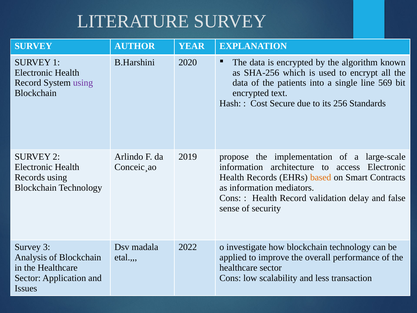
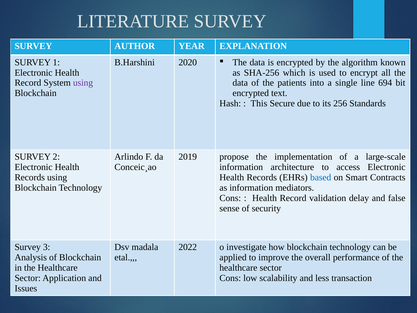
569: 569 -> 694
Cost: Cost -> This
based colour: orange -> blue
